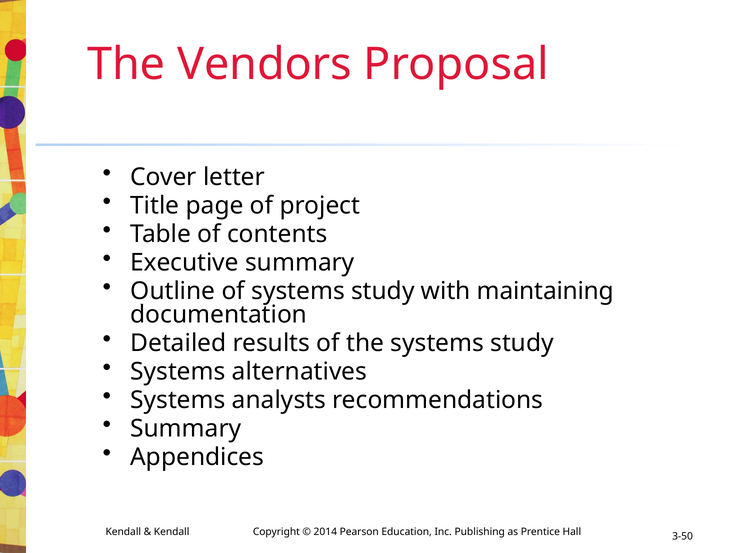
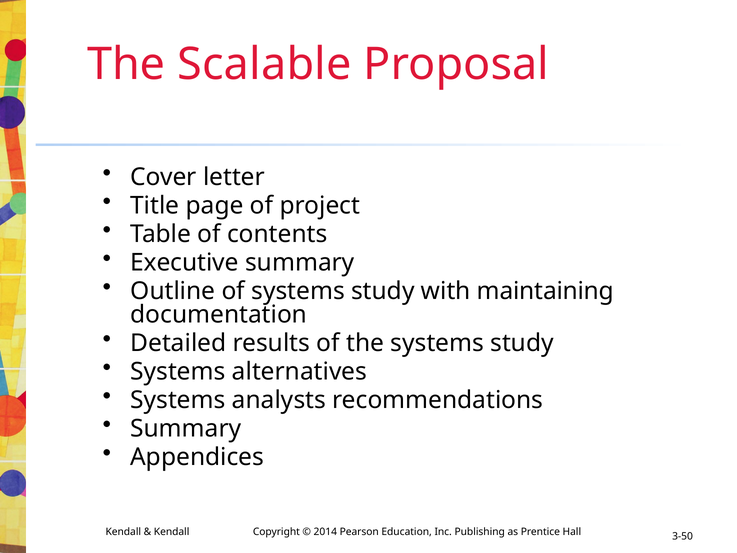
Vendors: Vendors -> Scalable
